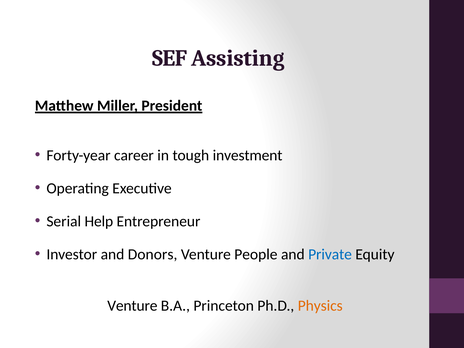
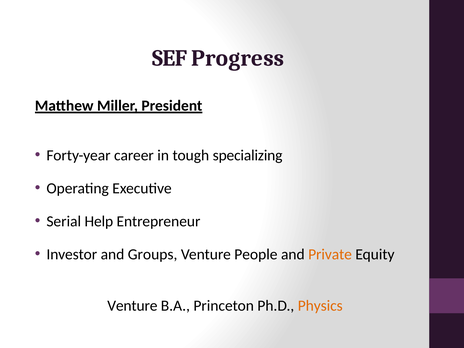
Assisting: Assisting -> Progress
investment: investment -> specializing
Donors: Donors -> Groups
Private colour: blue -> orange
